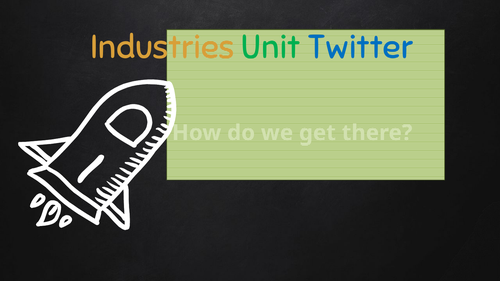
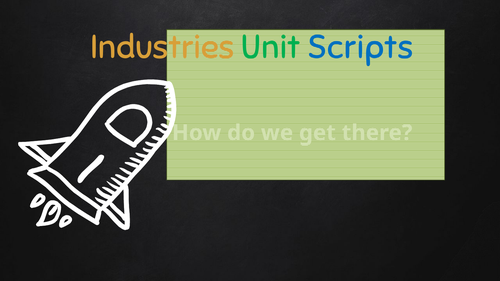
Twitter: Twitter -> Scripts
